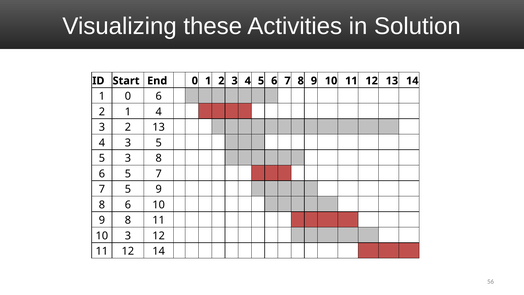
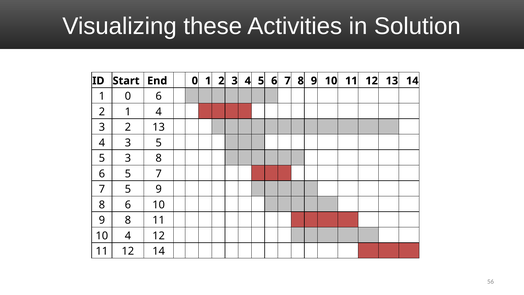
10 3: 3 -> 4
